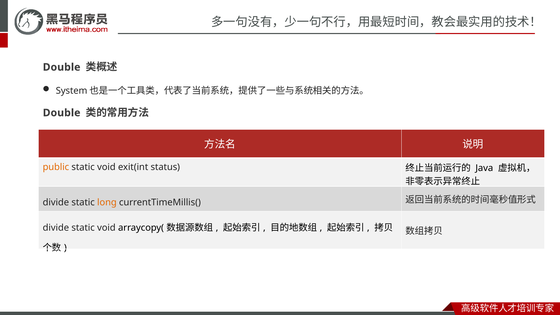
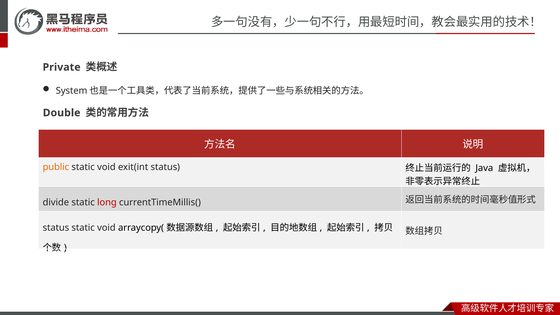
Double at (62, 67): Double -> Private
long colour: orange -> red
divide at (56, 228): divide -> status
